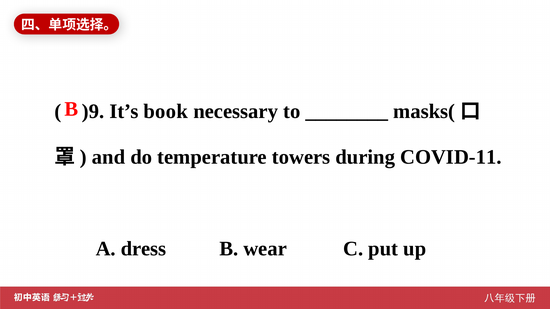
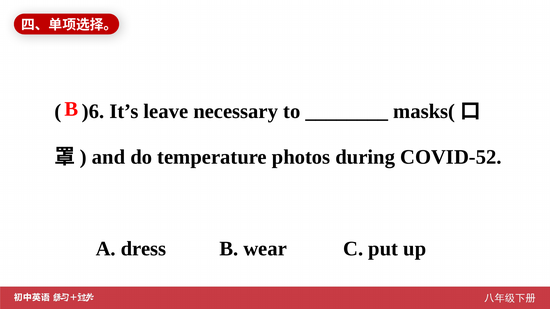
)9: )9 -> )6
book: book -> leave
towers: towers -> photos
COVID-11: COVID-11 -> COVID-52
